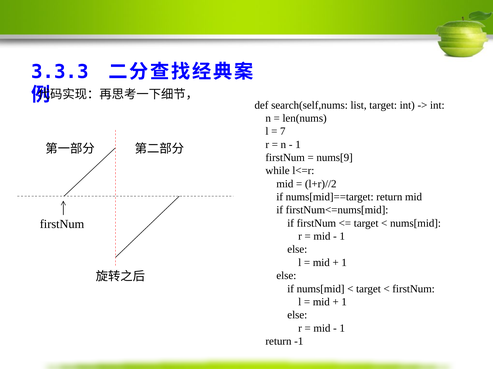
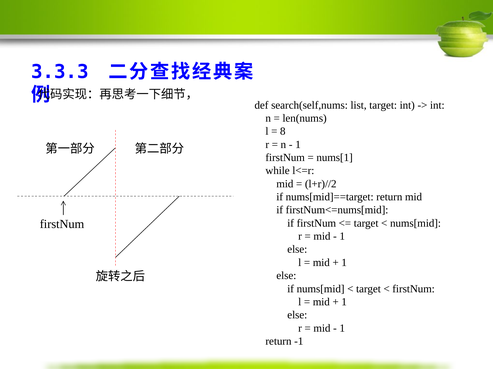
7: 7 -> 8
nums[9: nums[9 -> nums[1
